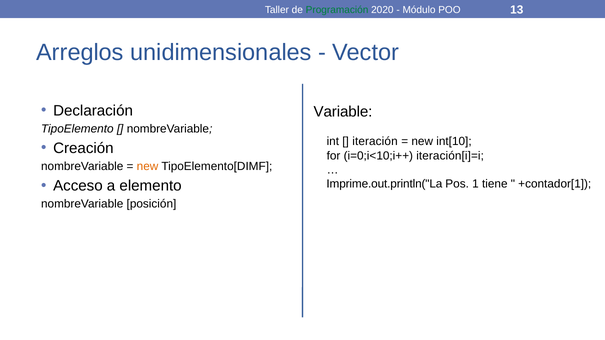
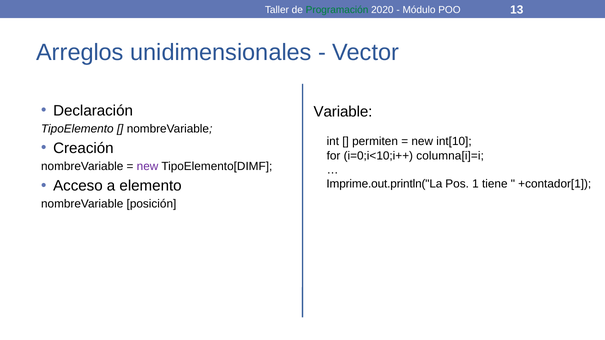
iteración: iteración -> permiten
iteración[i]=i: iteración[i]=i -> columna[i]=i
new at (148, 167) colour: orange -> purple
